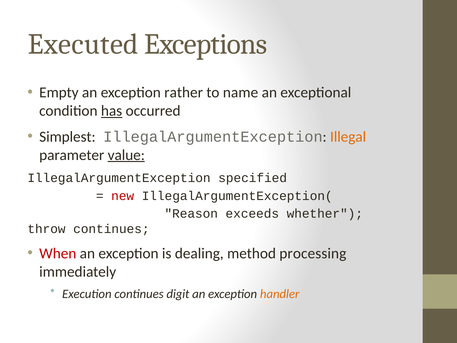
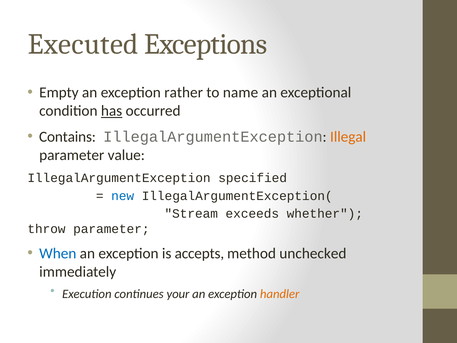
Simplest: Simplest -> Contains
value underline: present -> none
new colour: red -> blue
Reason: Reason -> Stream
throw continues: continues -> parameter
When colour: red -> blue
dealing: dealing -> accepts
processing: processing -> unchecked
digit: digit -> your
